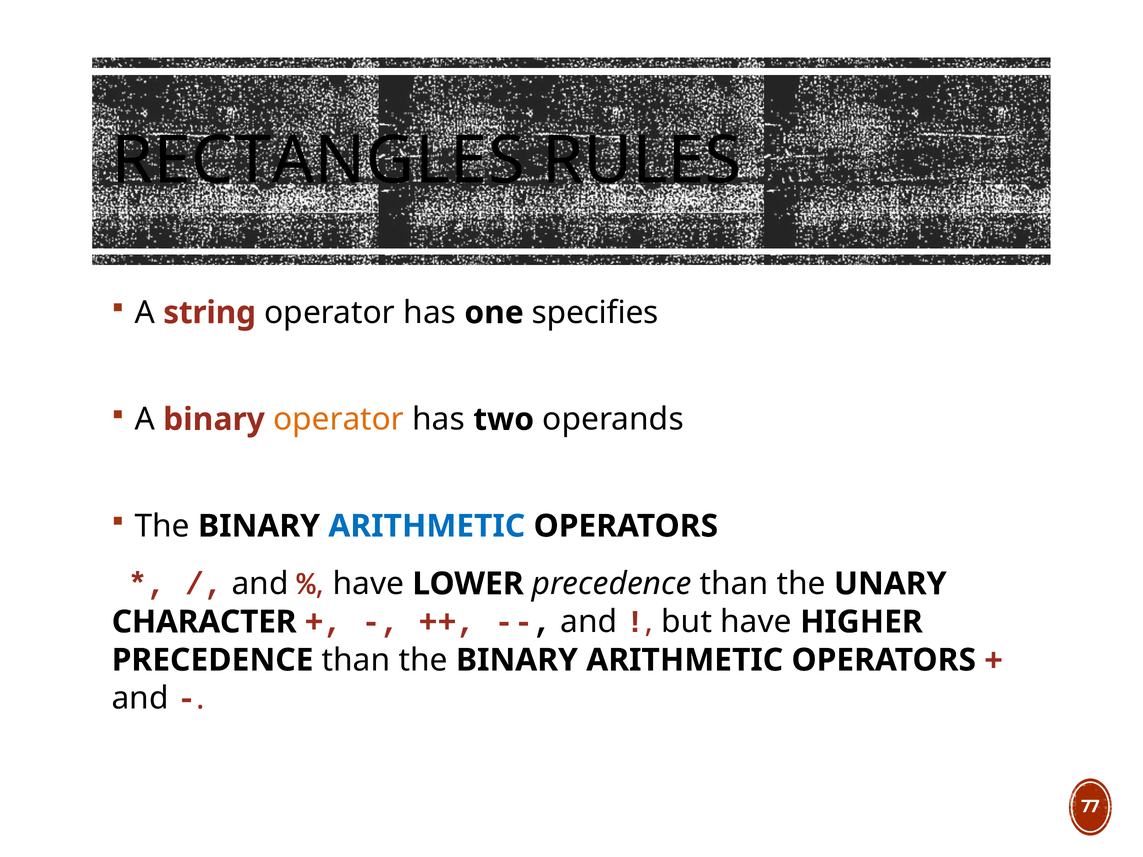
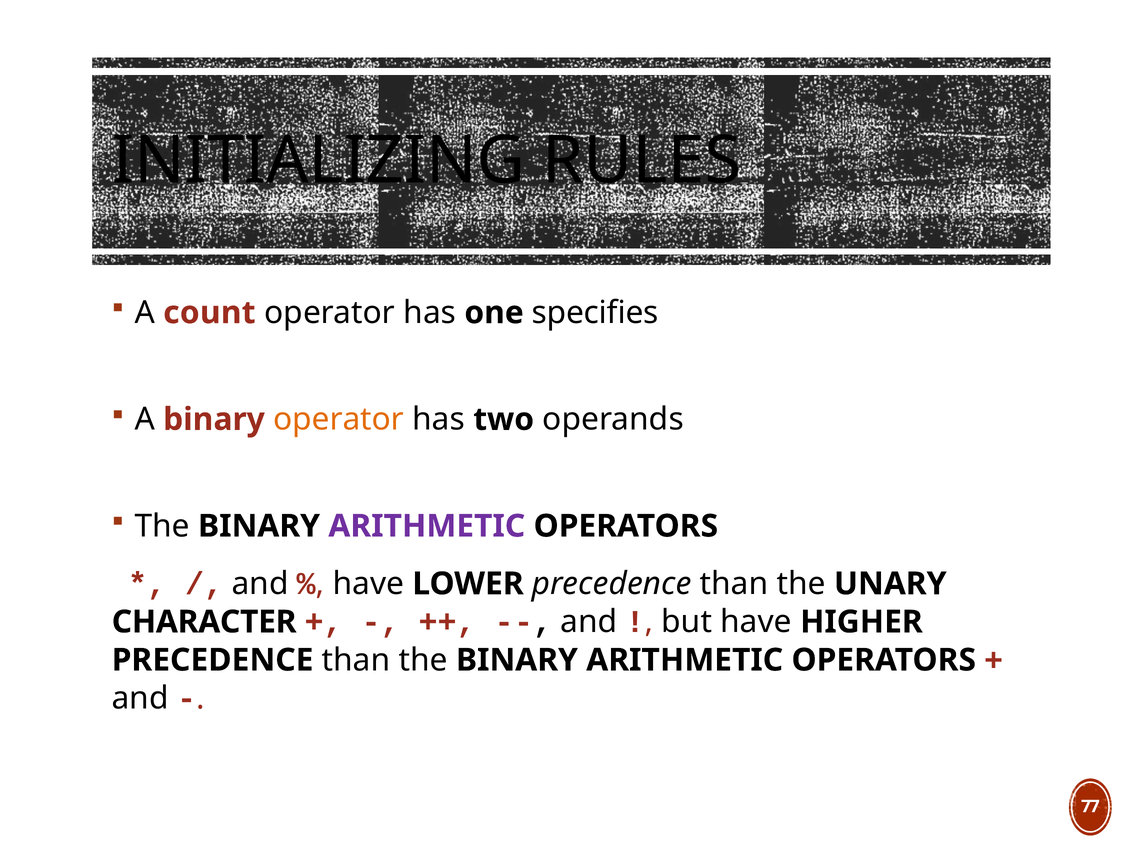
RECTANGLES: RECTANGLES -> INITIALIZING
string: string -> count
ARITHMETIC at (427, 526) colour: blue -> purple
